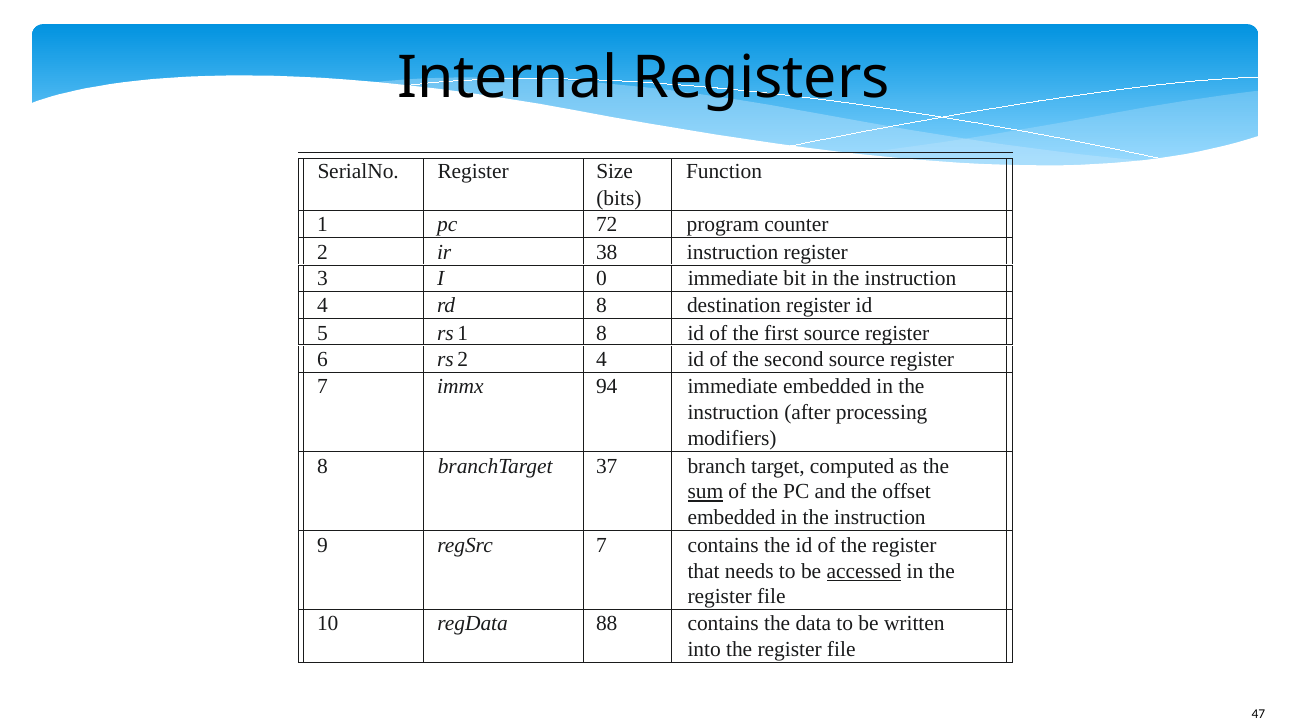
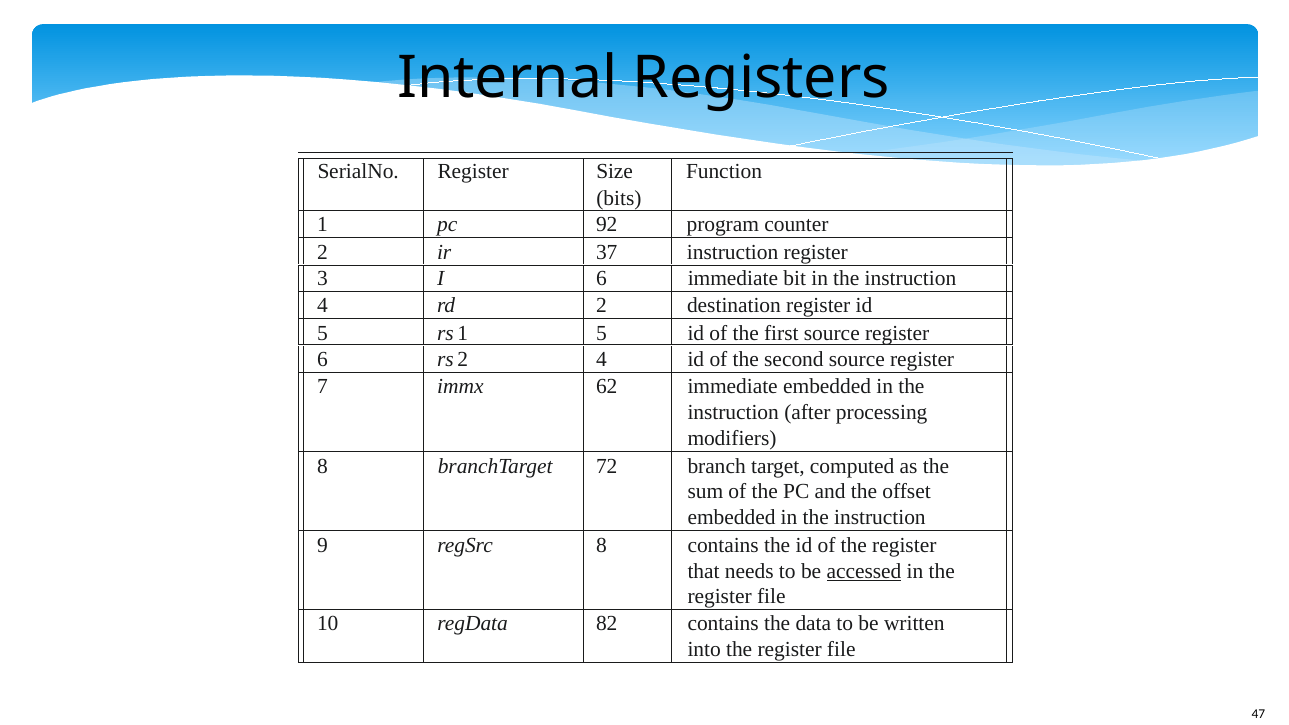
72: 72 -> 92
38: 38 -> 37
I 0: 0 -> 6
rd 8: 8 -> 2
8 at (601, 333): 8 -> 5
94: 94 -> 62
37: 37 -> 72
sum underline: present -> none
regSrc 7: 7 -> 8
88: 88 -> 82
